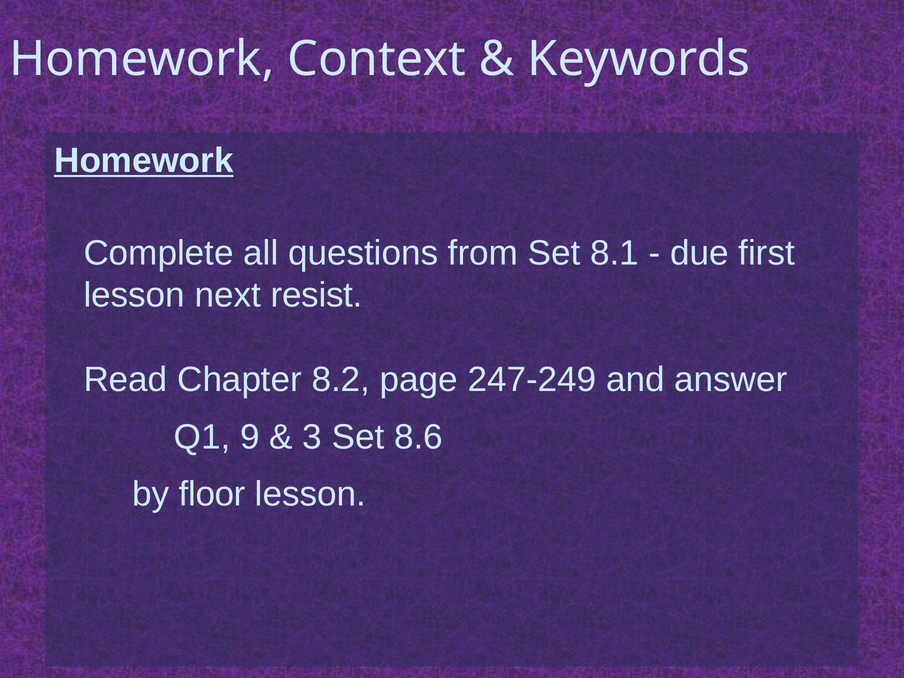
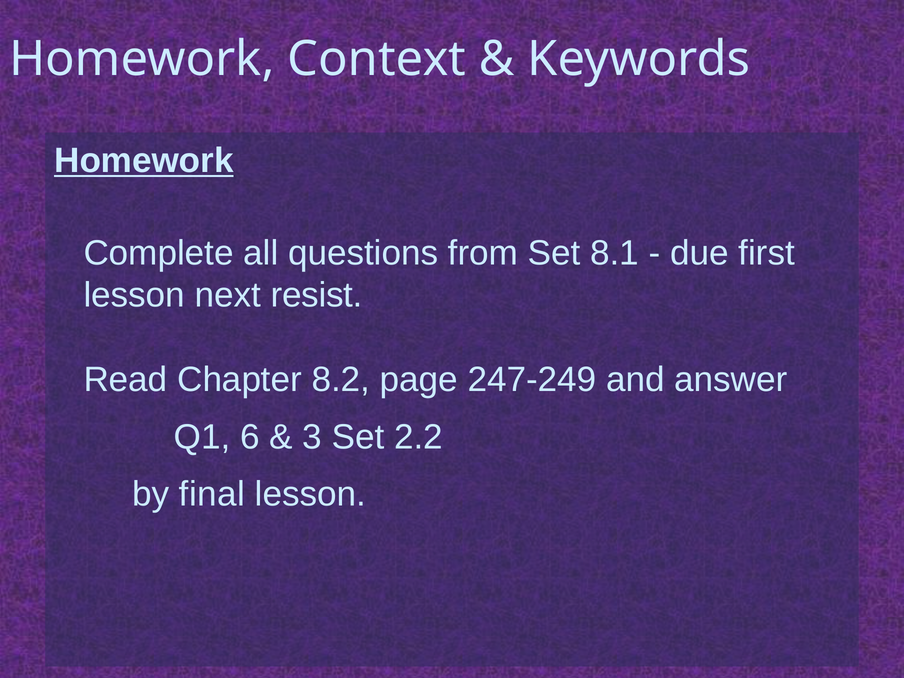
9: 9 -> 6
8.6: 8.6 -> 2.2
floor: floor -> final
